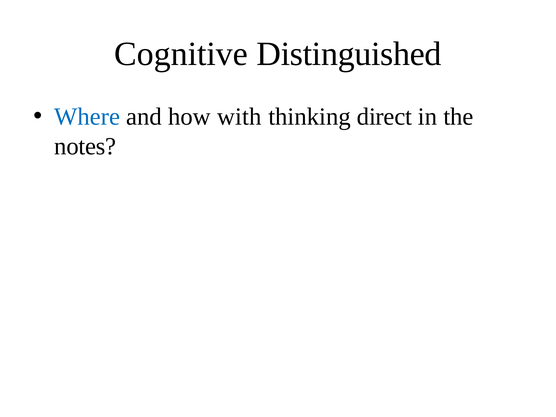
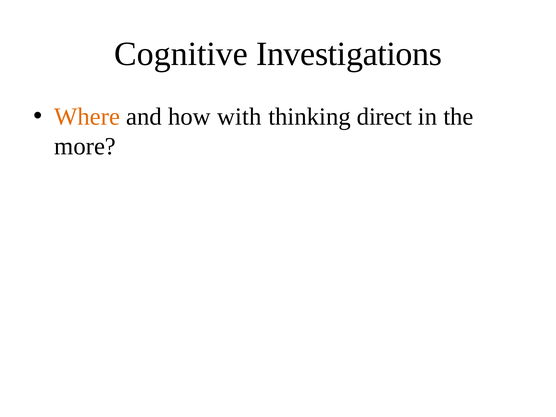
Distinguished: Distinguished -> Investigations
Where colour: blue -> orange
notes: notes -> more
